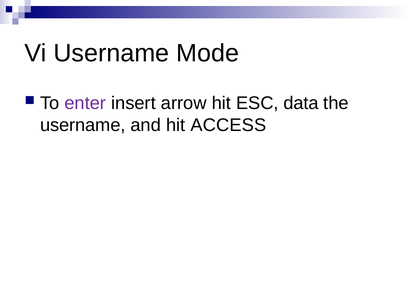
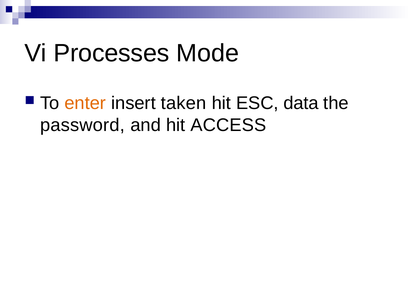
Vi Username: Username -> Processes
enter colour: purple -> orange
arrow: arrow -> taken
username at (83, 125): username -> password
